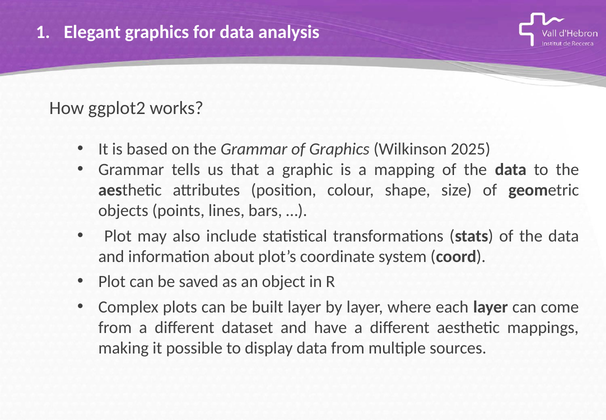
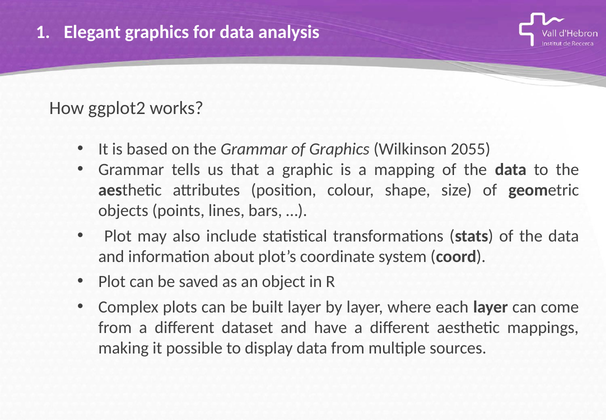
2025: 2025 -> 2055
